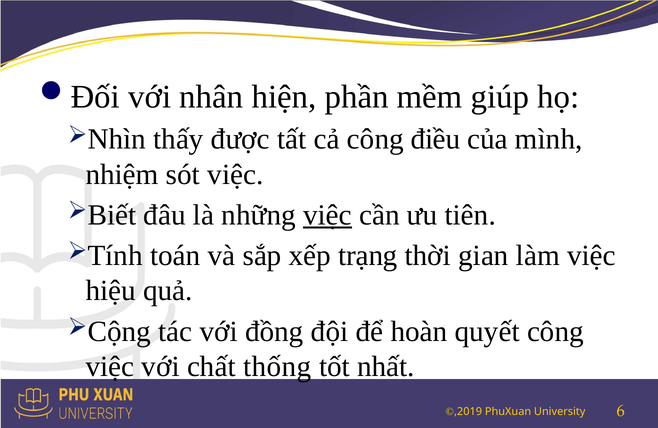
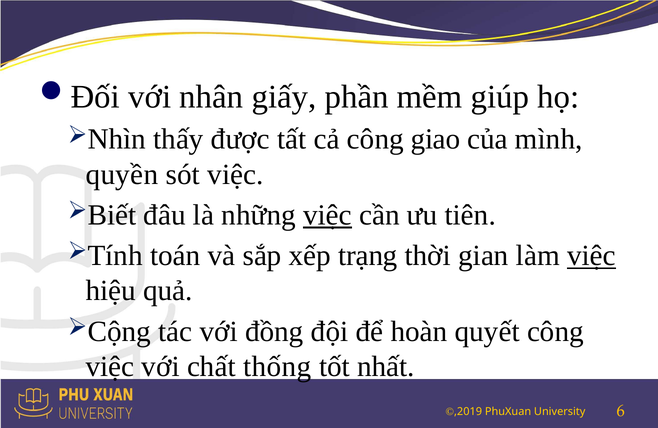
hiện: hiện -> giấy
điều: điều -> giao
nhiệm: nhiệm -> quyền
việc at (591, 255) underline: none -> present
